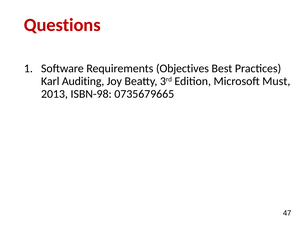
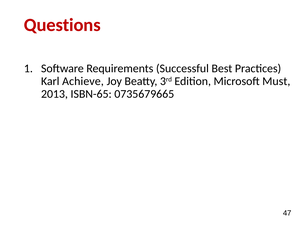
Objectives: Objectives -> Successful
Auditing: Auditing -> Achieve
ISBN-98: ISBN-98 -> ISBN-65
